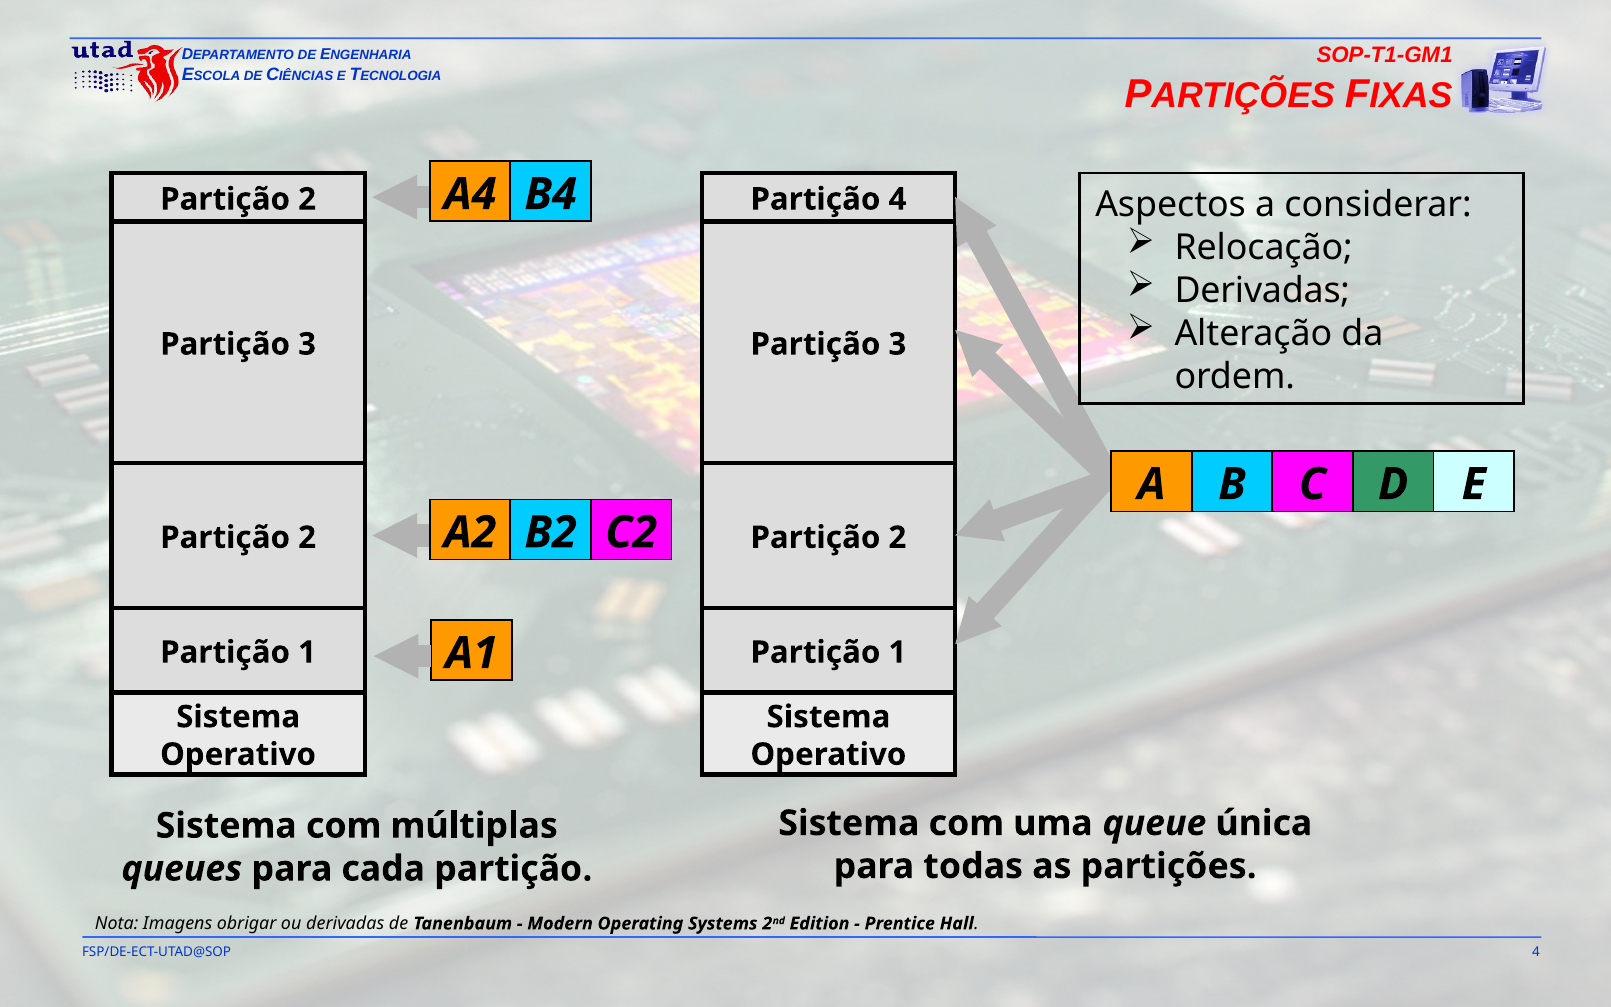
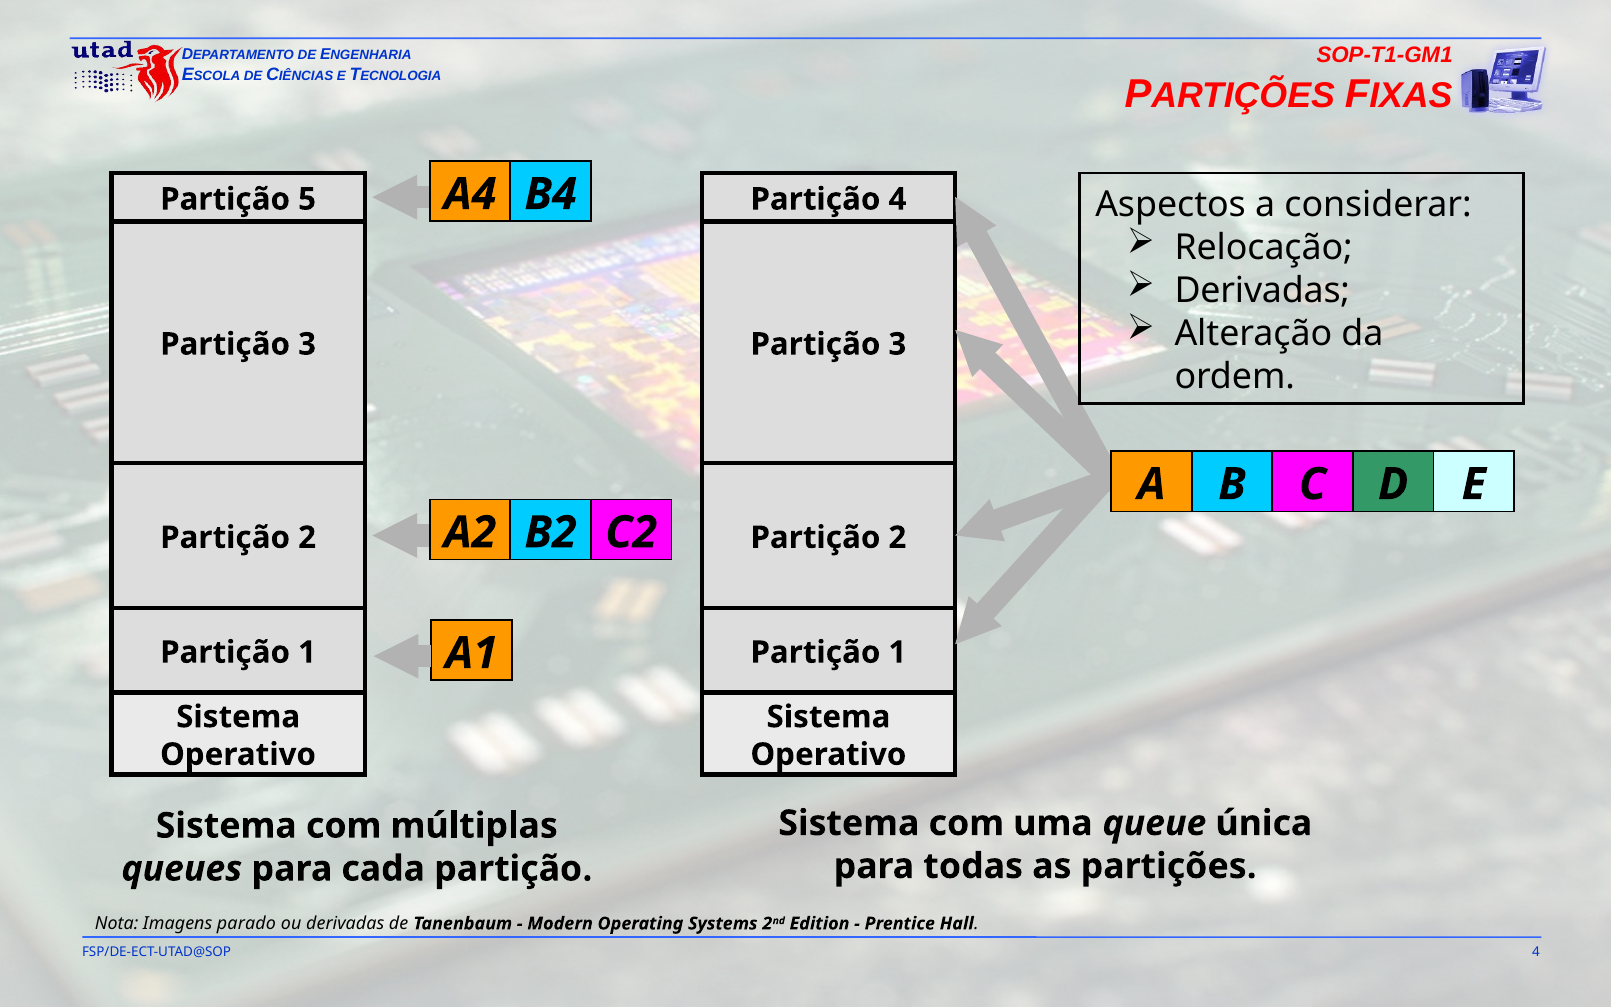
2 at (307, 199): 2 -> 5
obrigar: obrigar -> parado
